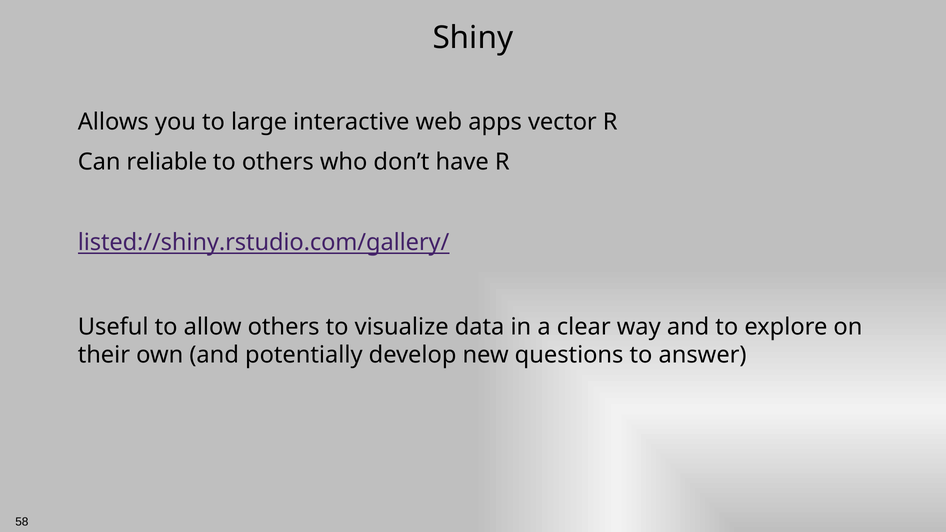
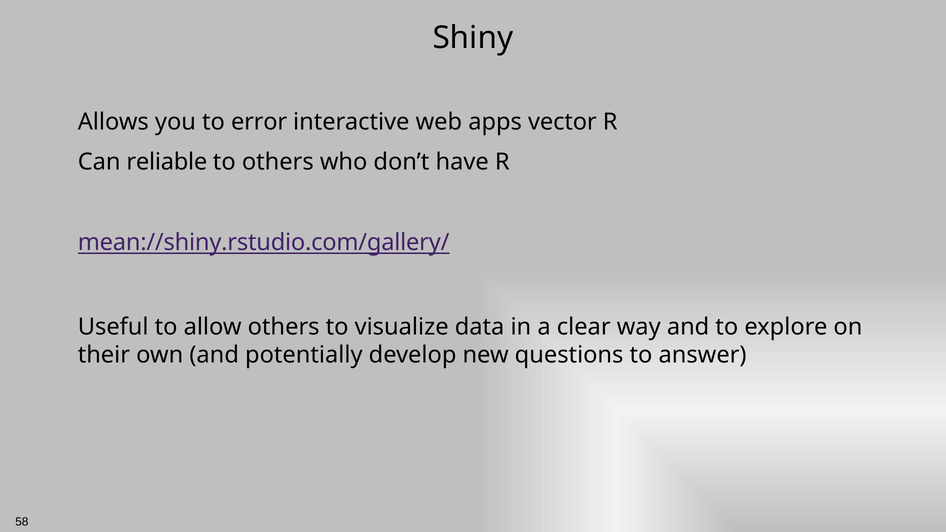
large: large -> error
listed://shiny.rstudio.com/gallery/: listed://shiny.rstudio.com/gallery/ -> mean://shiny.rstudio.com/gallery/
